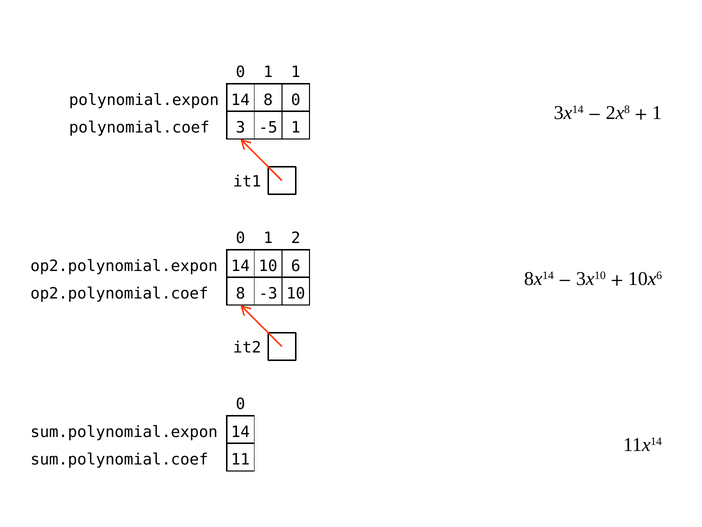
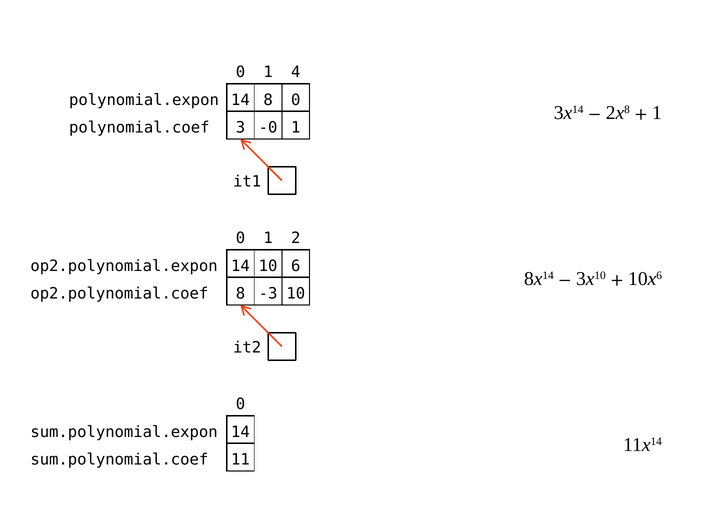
1 1: 1 -> 4
-5: -5 -> -0
